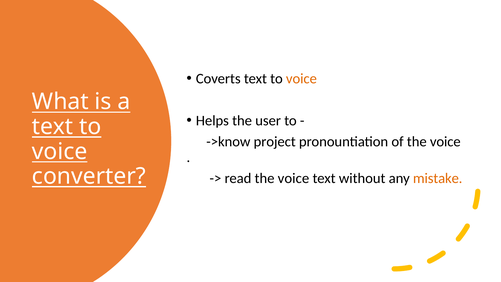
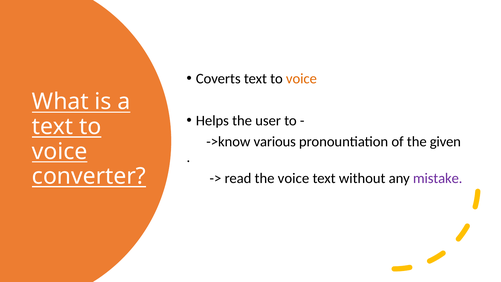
project: project -> various
of the voice: voice -> given
mistake colour: orange -> purple
